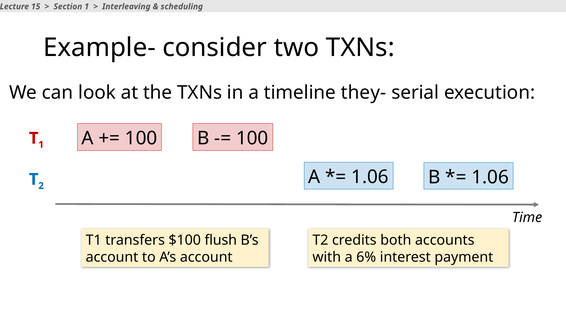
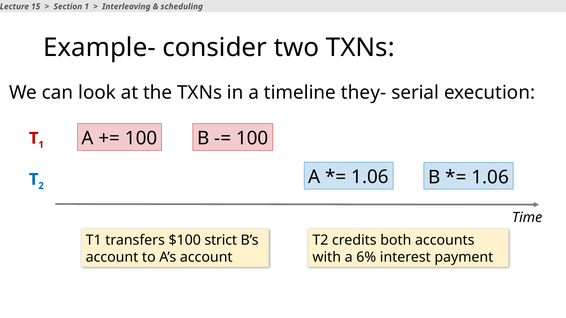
flush: flush -> strict
